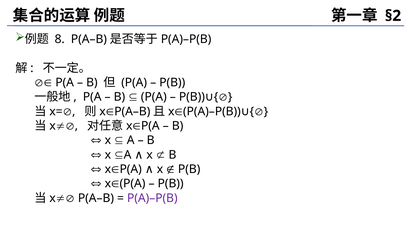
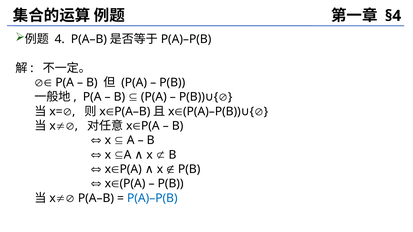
§2: §2 -> §4
8: 8 -> 4
P(A)–P(B at (152, 198) colour: purple -> blue
